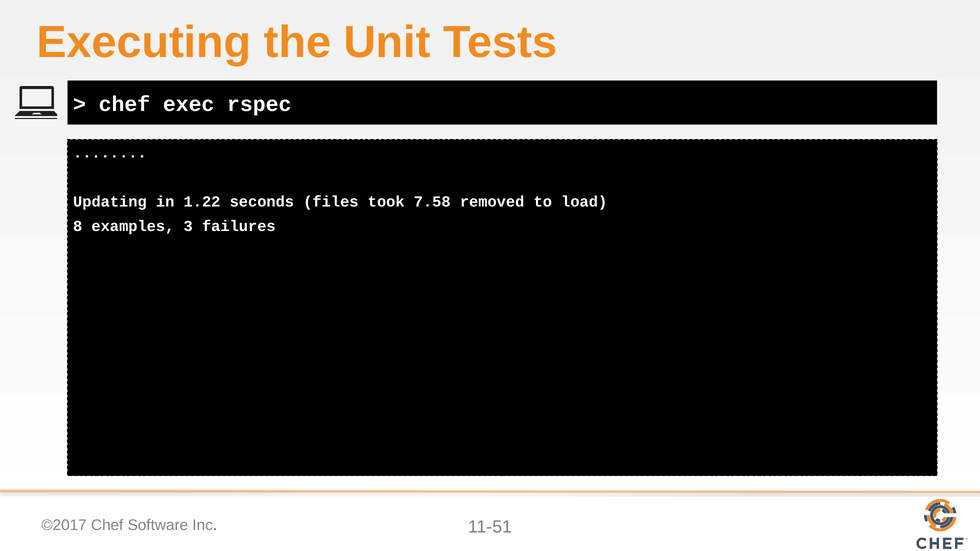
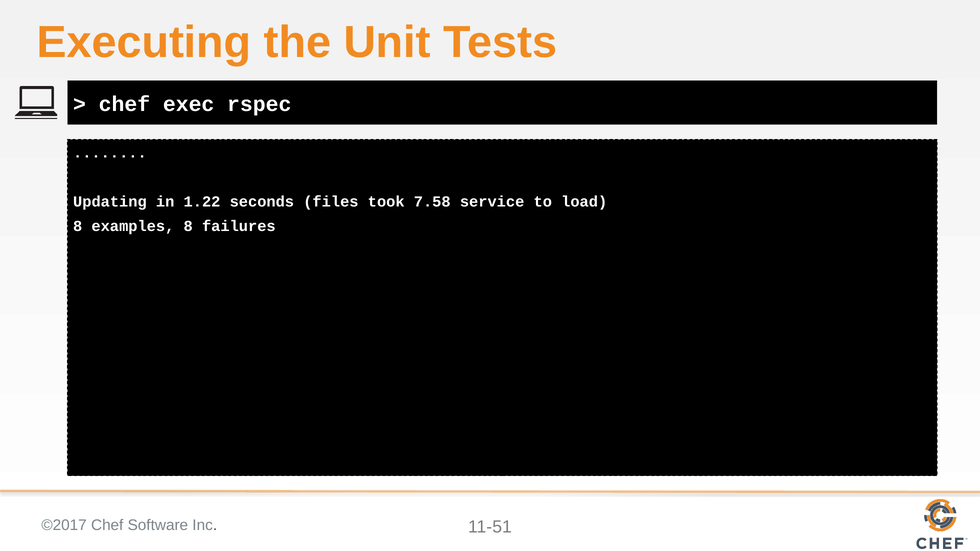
removed: removed -> service
examples 3: 3 -> 8
